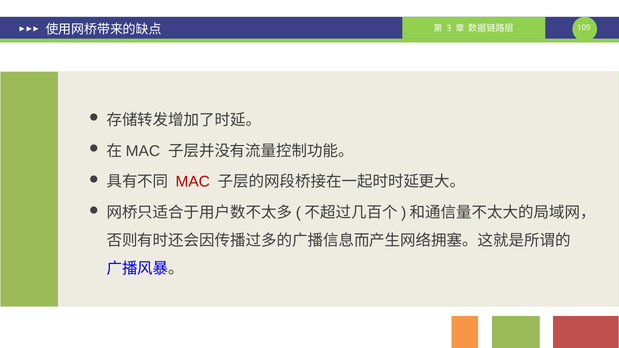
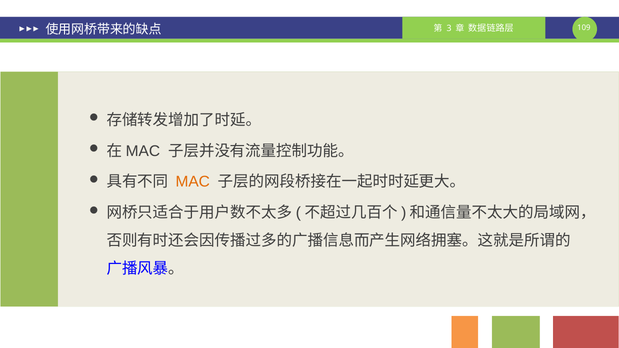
MAC colour: red -> orange
